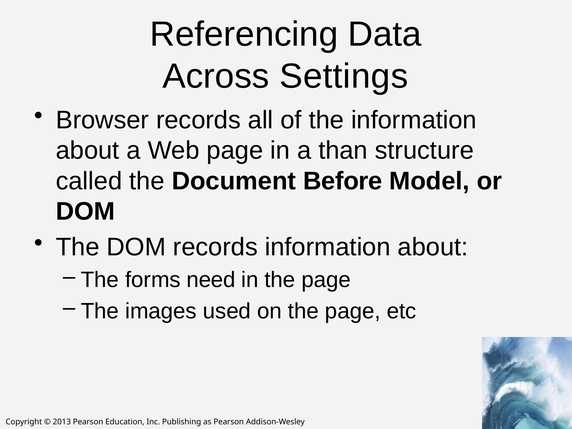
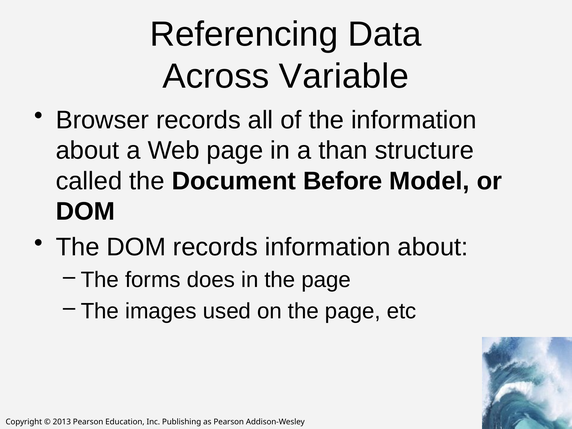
Settings: Settings -> Variable
need: need -> does
